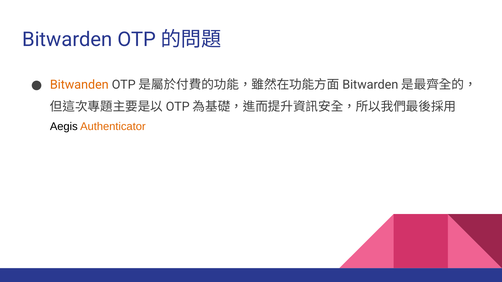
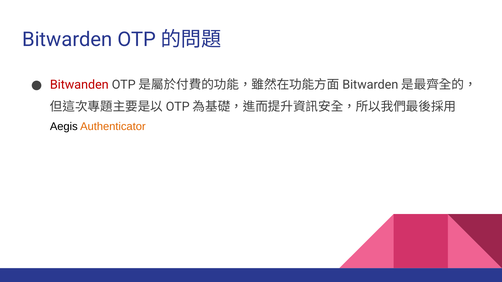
Bitwanden colour: orange -> red
